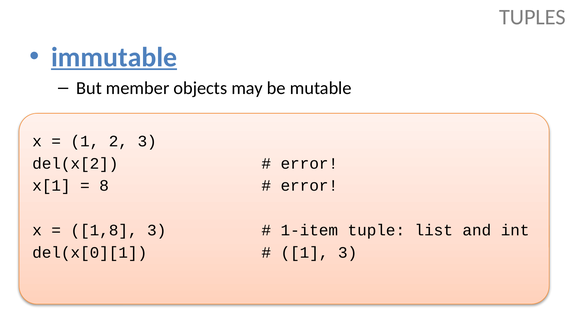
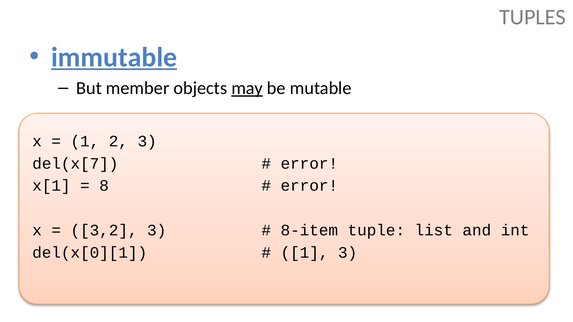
may underline: none -> present
del(x[2: del(x[2 -> del(x[7
1,8: 1,8 -> 3,2
1-item: 1-item -> 8-item
